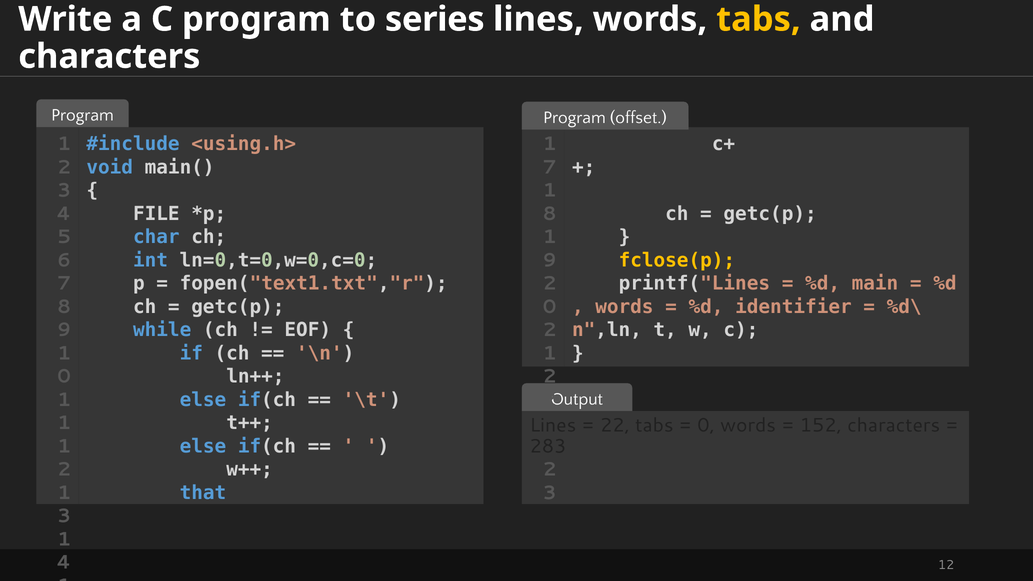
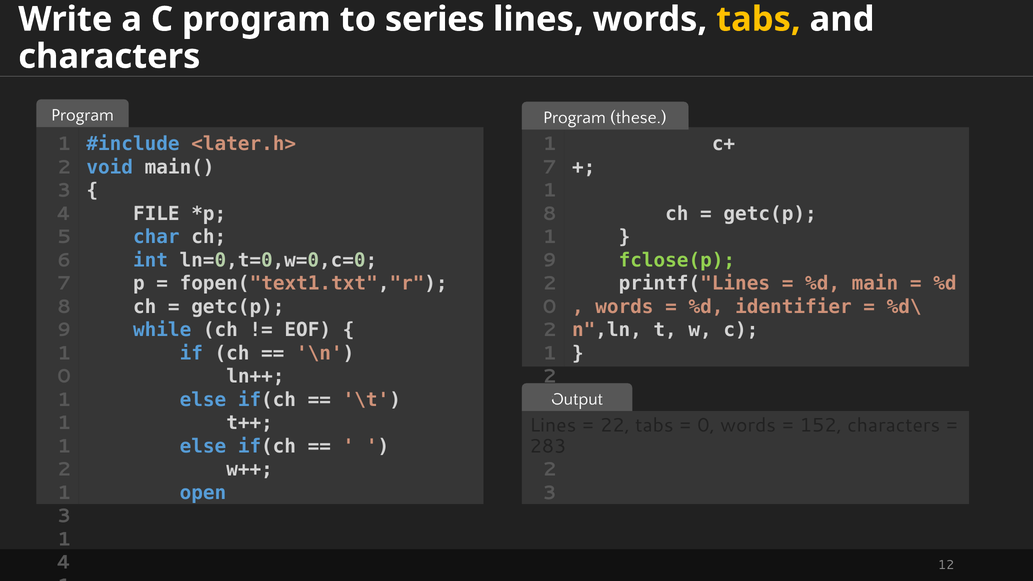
offset: offset -> these
<using.h>: <using.h> -> <later.h>
fclose(p colour: yellow -> light green
that: that -> open
